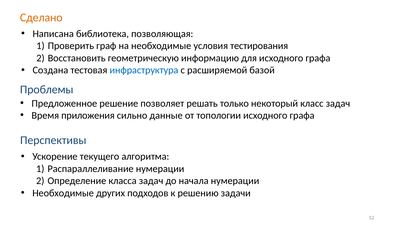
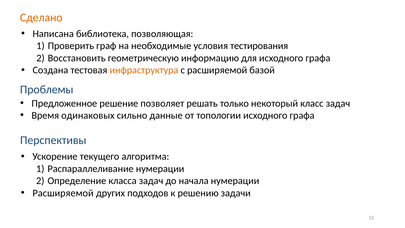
инфраструктура colour: blue -> orange
приложения: приложения -> одинаковых
Необходимые at (63, 193): Необходимые -> Расширяемой
